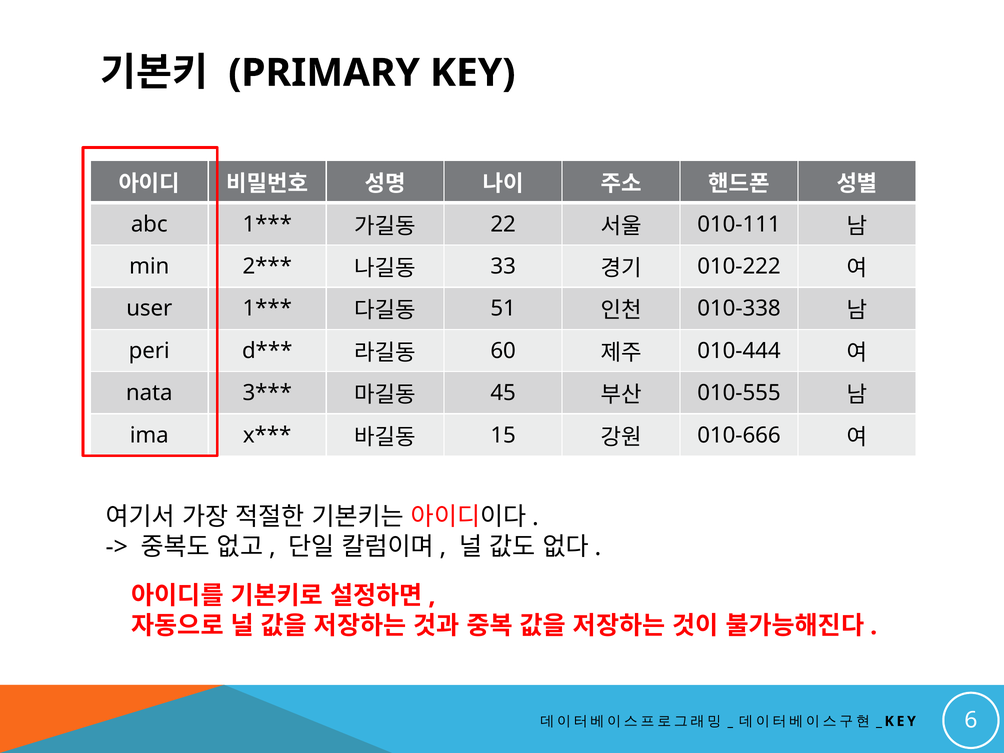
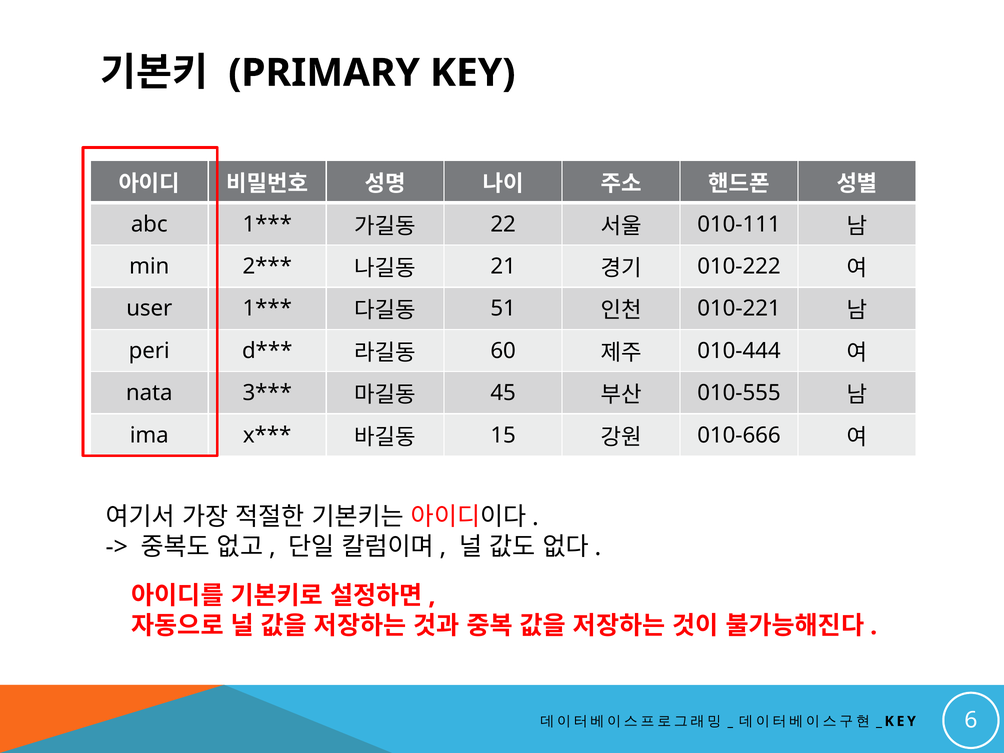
33: 33 -> 21
010-338: 010-338 -> 010-221
